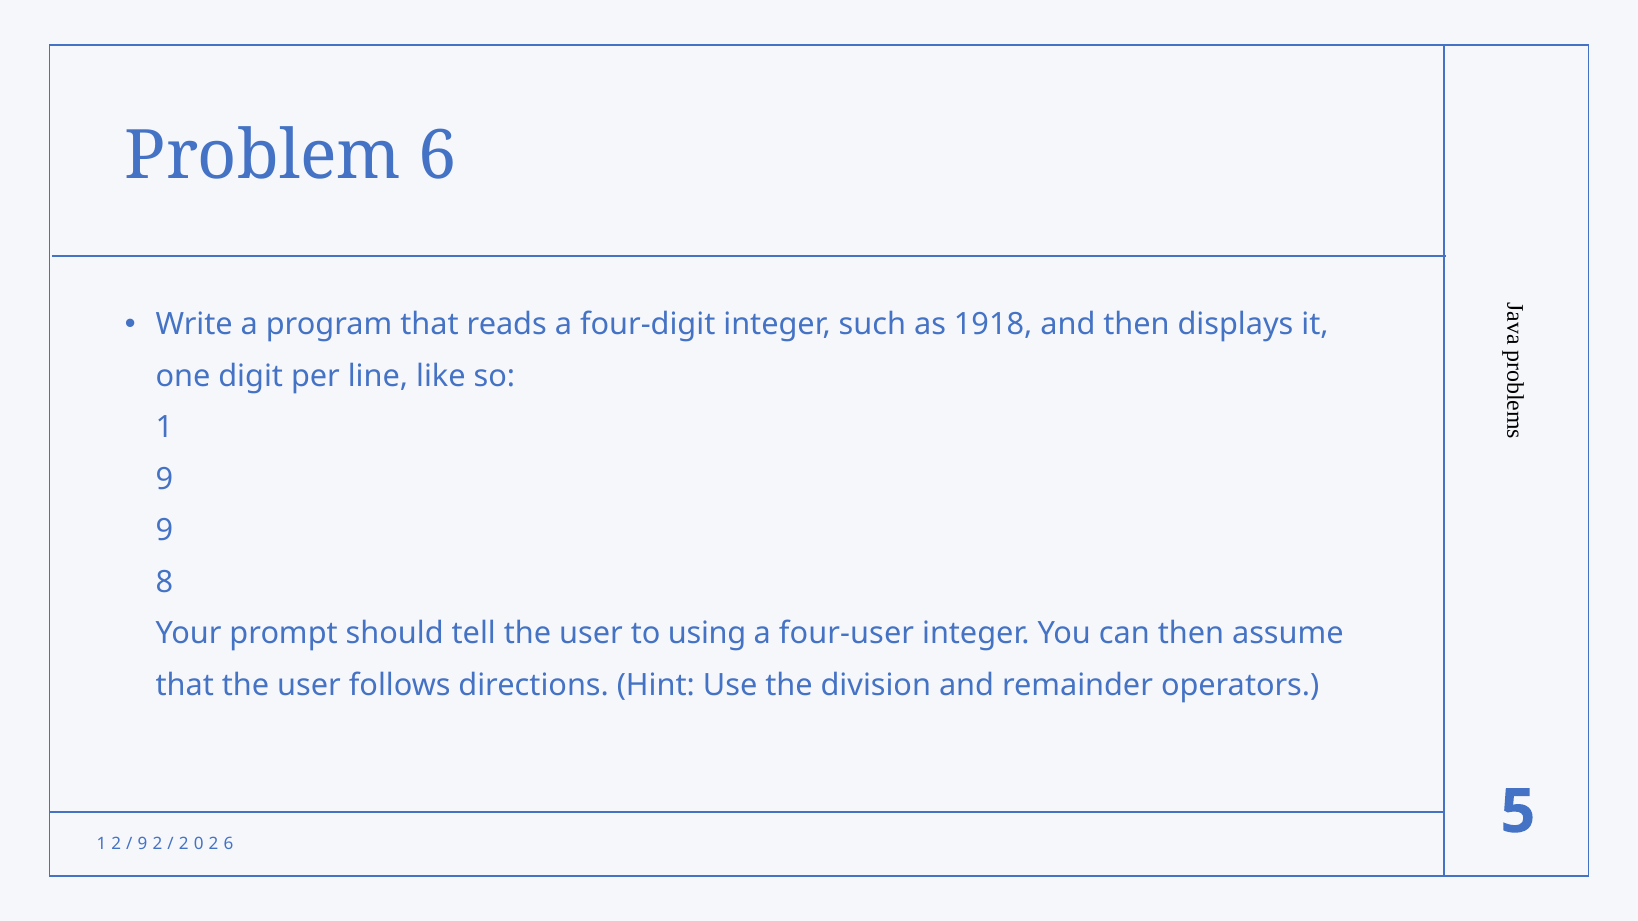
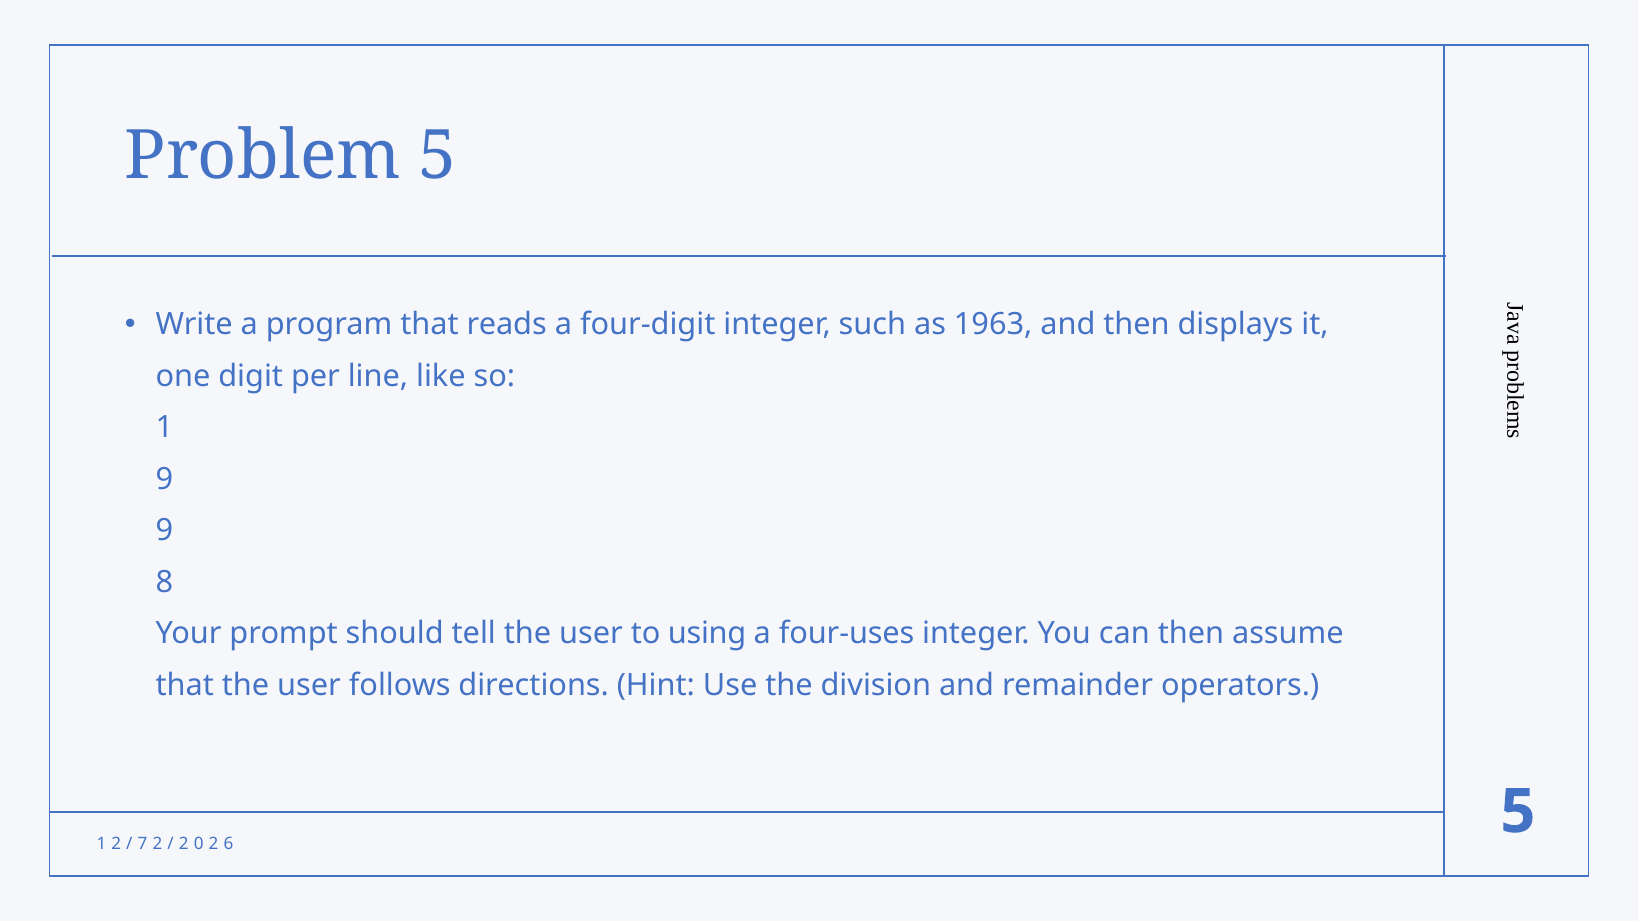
Problem 6: 6 -> 5
1918: 1918 -> 1963
four-user: four-user -> four-uses
9 at (143, 844): 9 -> 7
